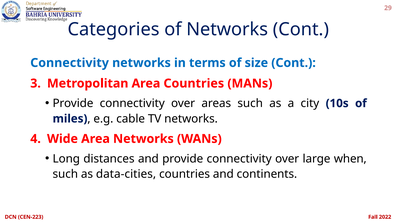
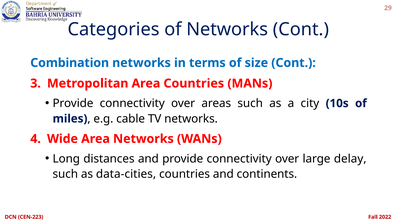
Connectivity at (70, 63): Connectivity -> Combination
when: when -> delay
